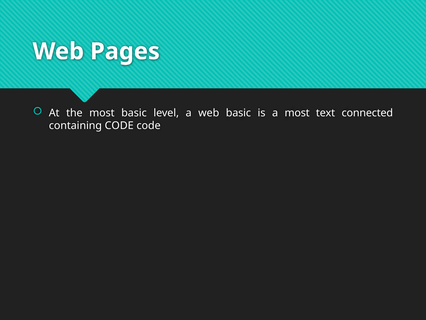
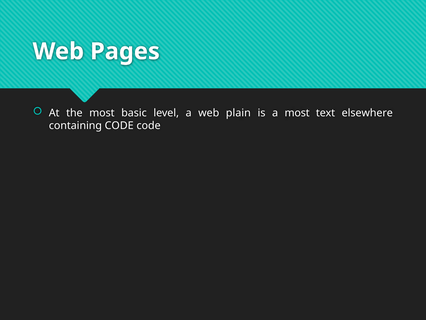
web basic: basic -> plain
connected: connected -> elsewhere
